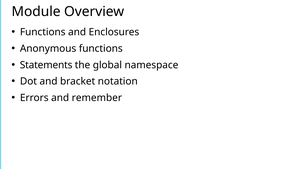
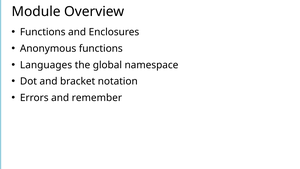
Statements: Statements -> Languages
